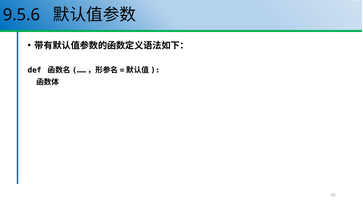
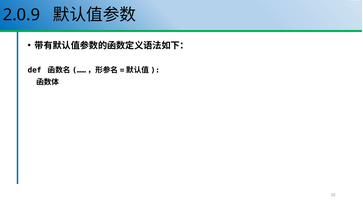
9.5.6: 9.5.6 -> 2.0.9
